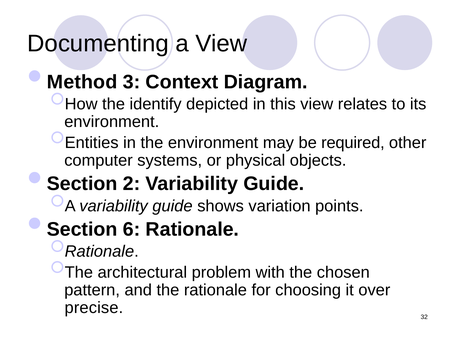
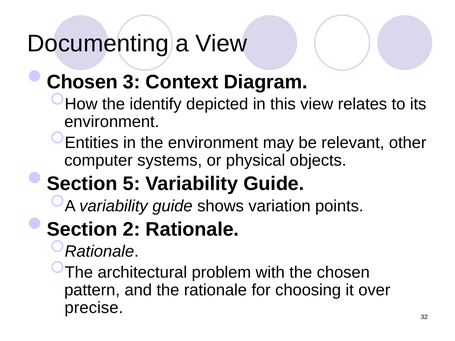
Method at (82, 82): Method -> Chosen
required: required -> relevant
2: 2 -> 5
6: 6 -> 2
